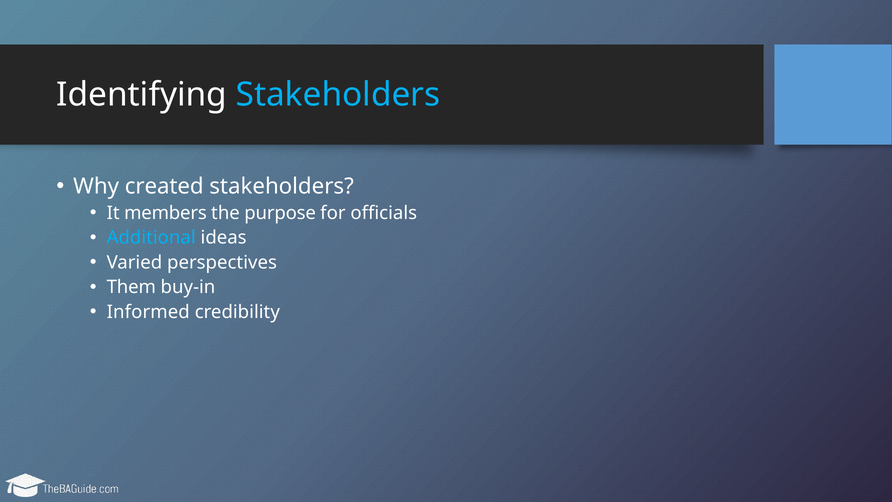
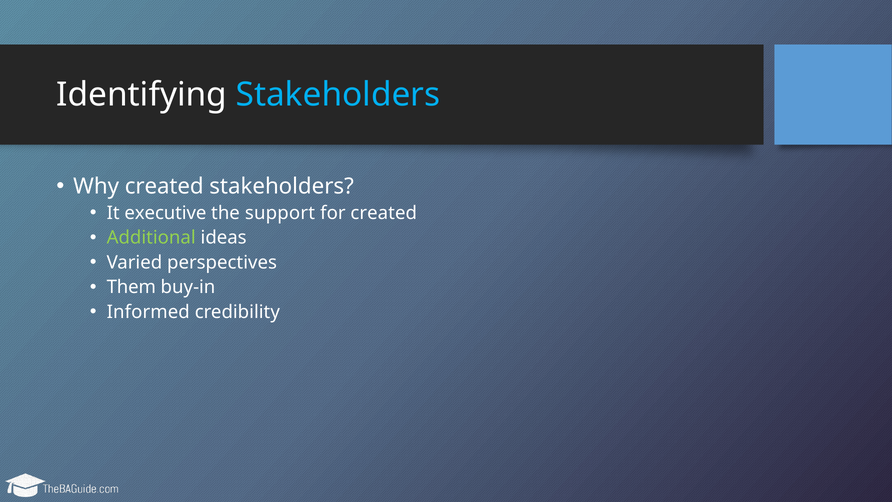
members: members -> executive
purpose: purpose -> support
for officials: officials -> created
Additional colour: light blue -> light green
